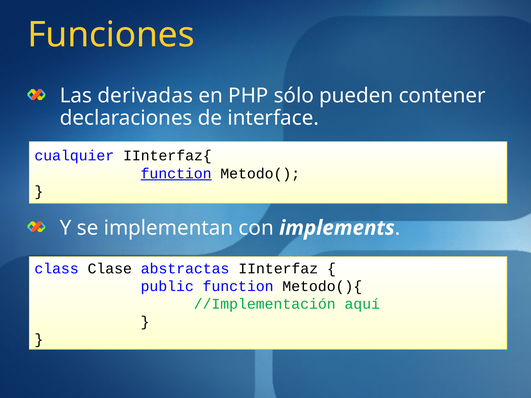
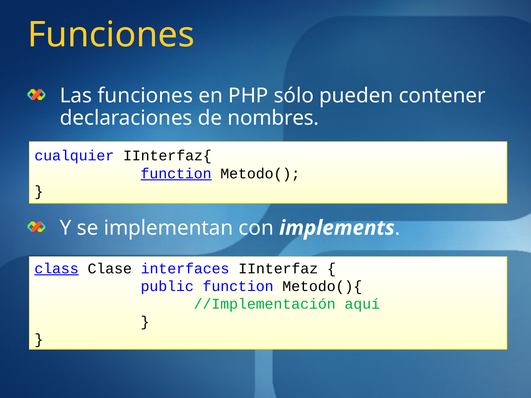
Las derivadas: derivadas -> funciones
interface: interface -> nombres
class underline: none -> present
abstractas: abstractas -> interfaces
